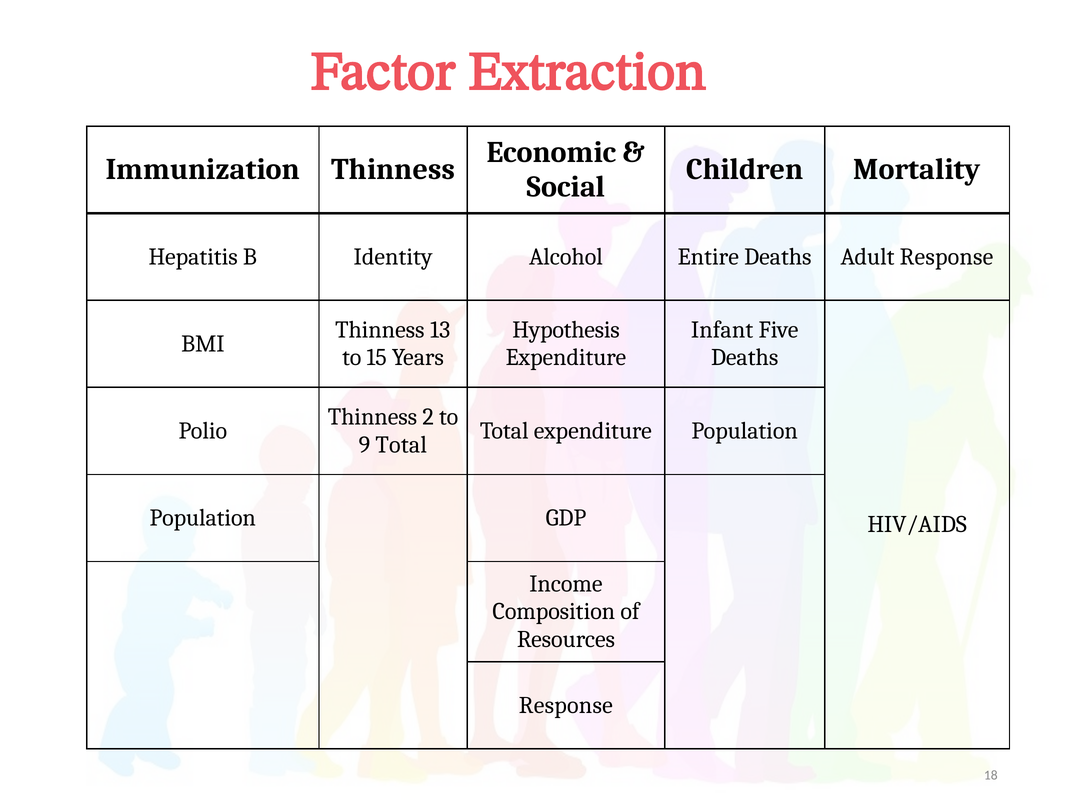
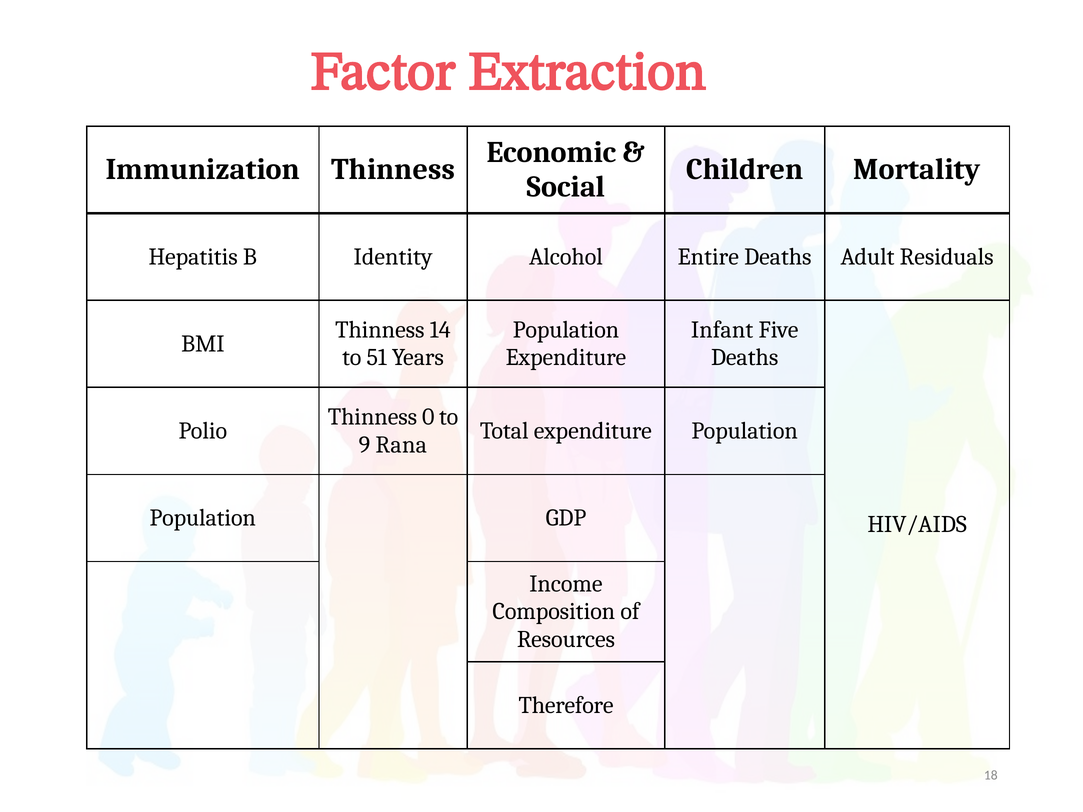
Adult Response: Response -> Residuals
13: 13 -> 14
Hypothesis at (566, 330): Hypothesis -> Population
15: 15 -> 51
2: 2 -> 0
9 Total: Total -> Rana
Response at (566, 705): Response -> Therefore
